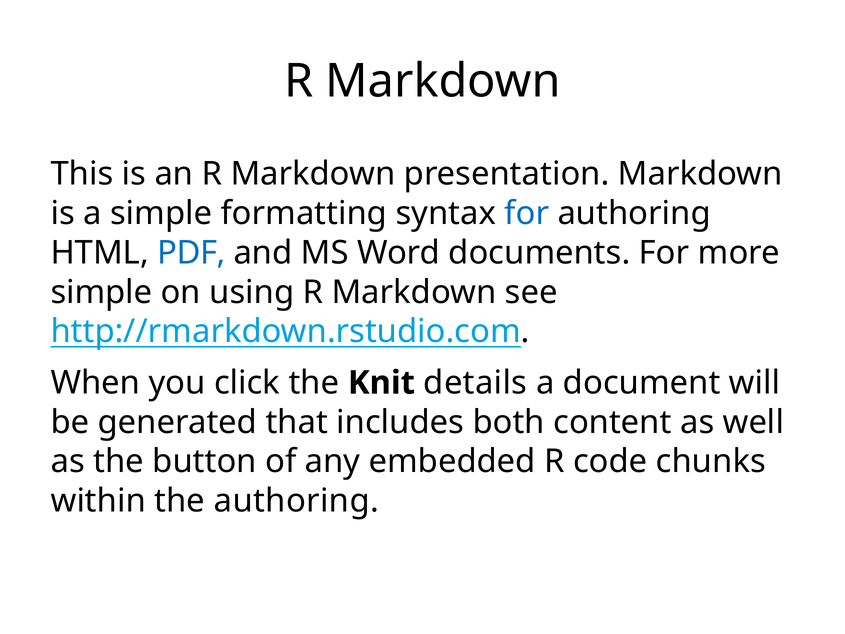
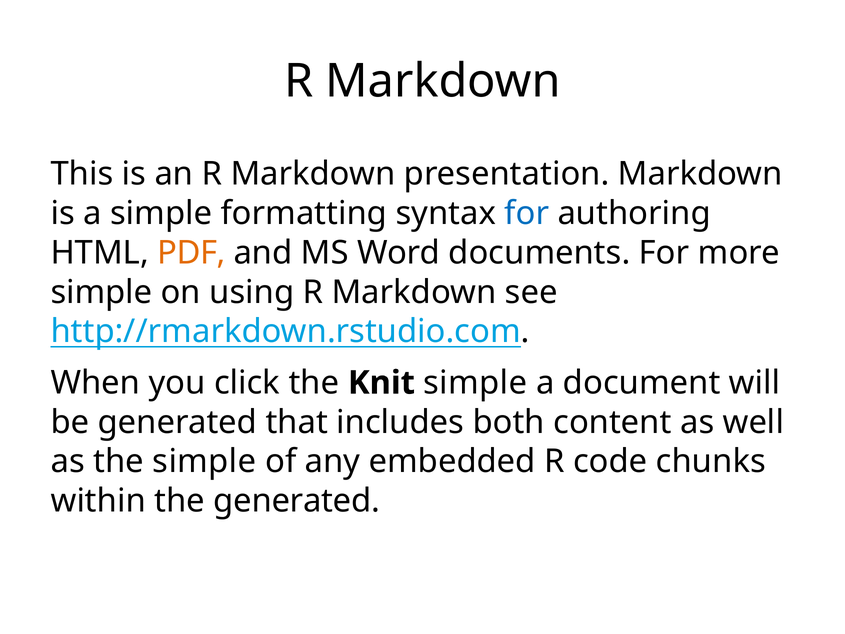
PDF colour: blue -> orange
Knit details: details -> simple
the button: button -> simple
the authoring: authoring -> generated
